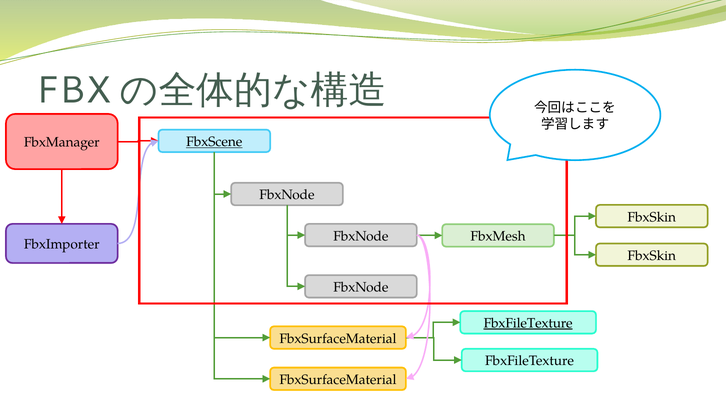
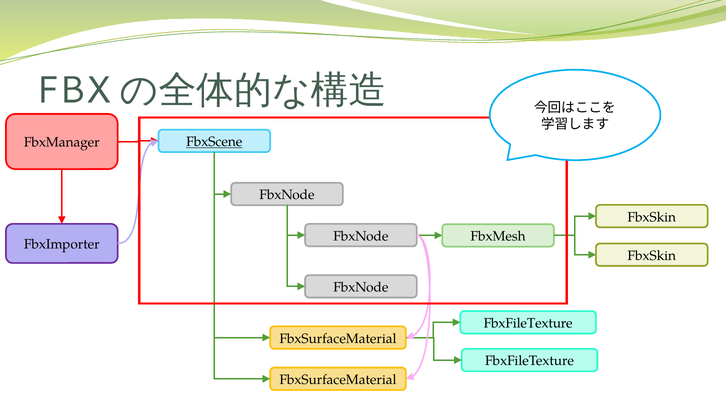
FbxFileTexture at (528, 324) underline: present -> none
